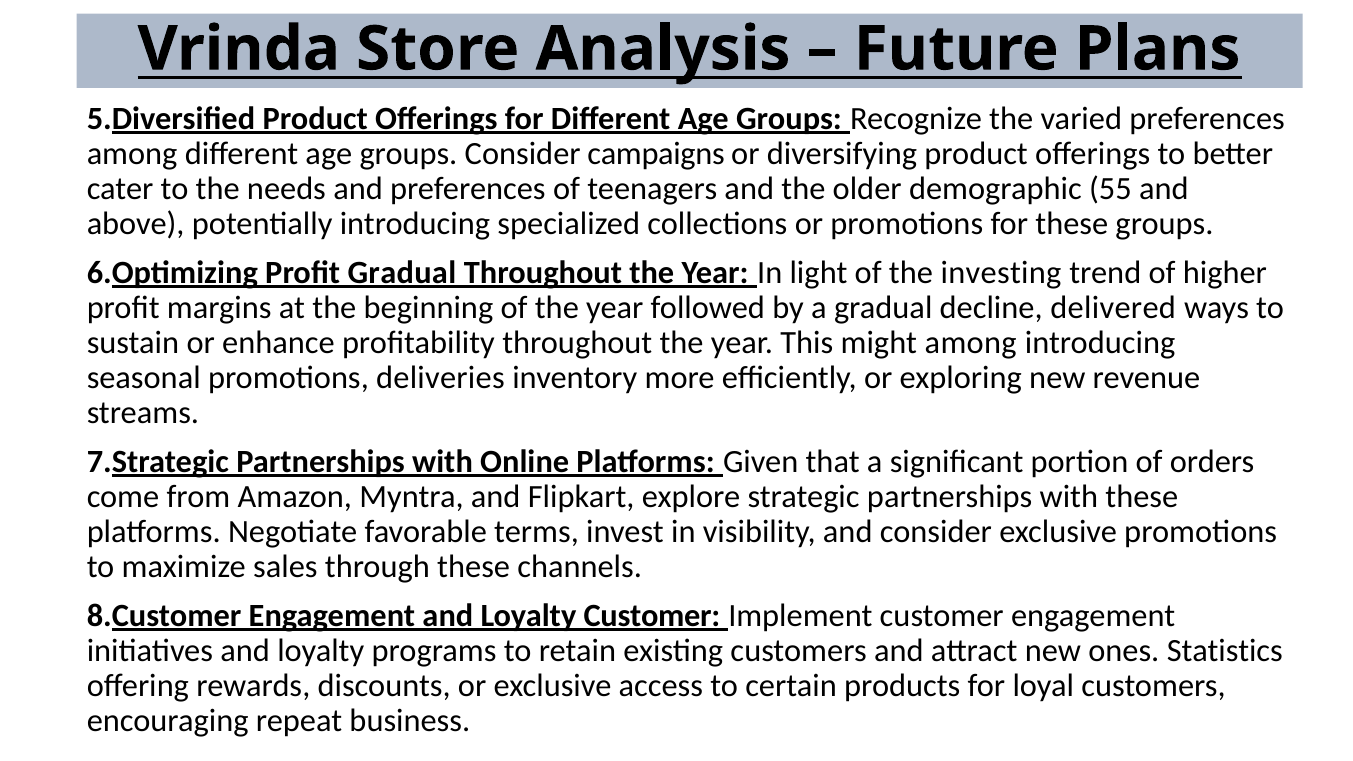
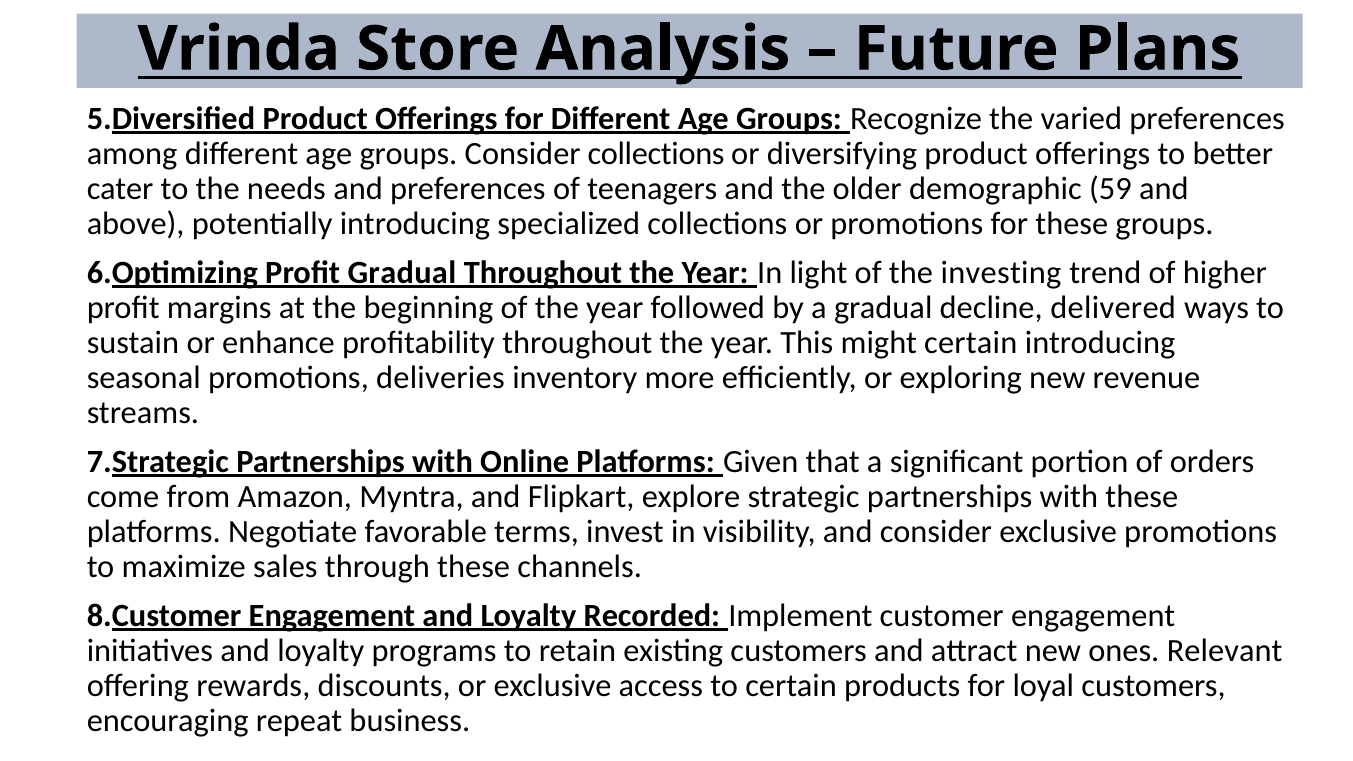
Consider campaigns: campaigns -> collections
55: 55 -> 59
might among: among -> certain
Loyalty Customer: Customer -> Recorded
Statistics: Statistics -> Relevant
